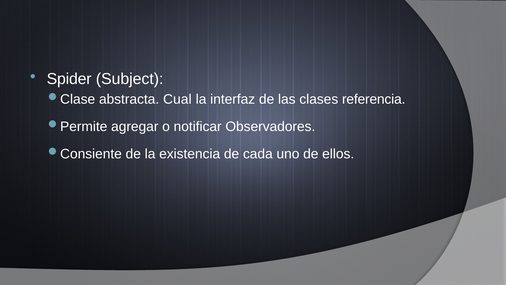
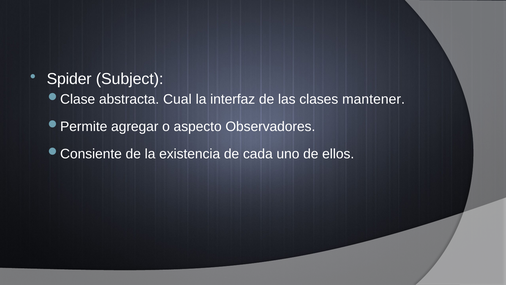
referencia: referencia -> mantener
notificar: notificar -> aspecto
